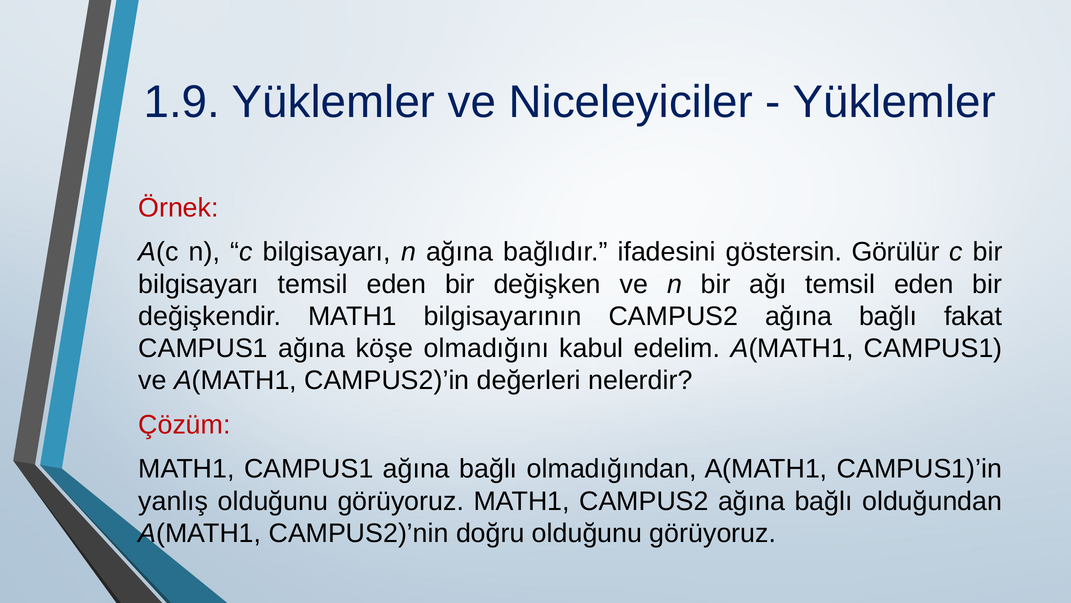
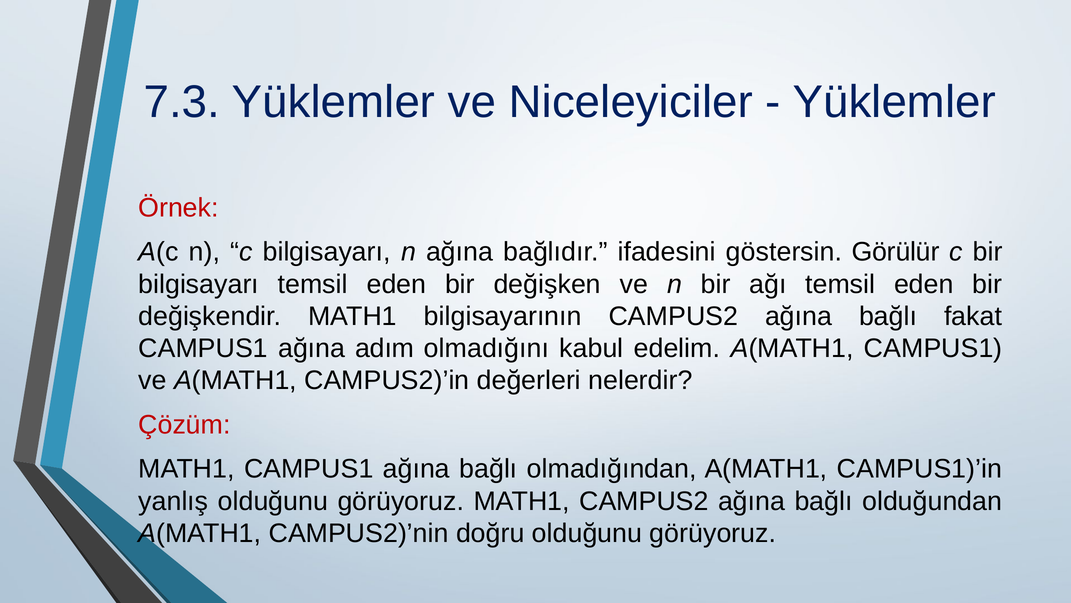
1.9: 1.9 -> 7.3
köşe: köşe -> adım
